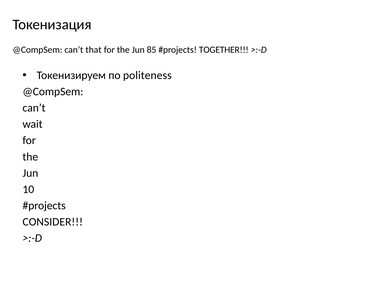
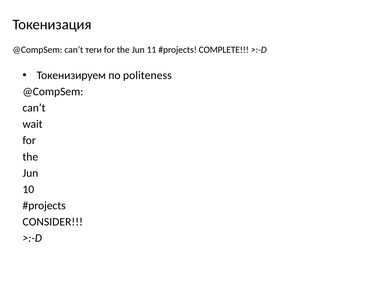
that: that -> теги
85: 85 -> 11
TOGETHER: TOGETHER -> COMPLETE
